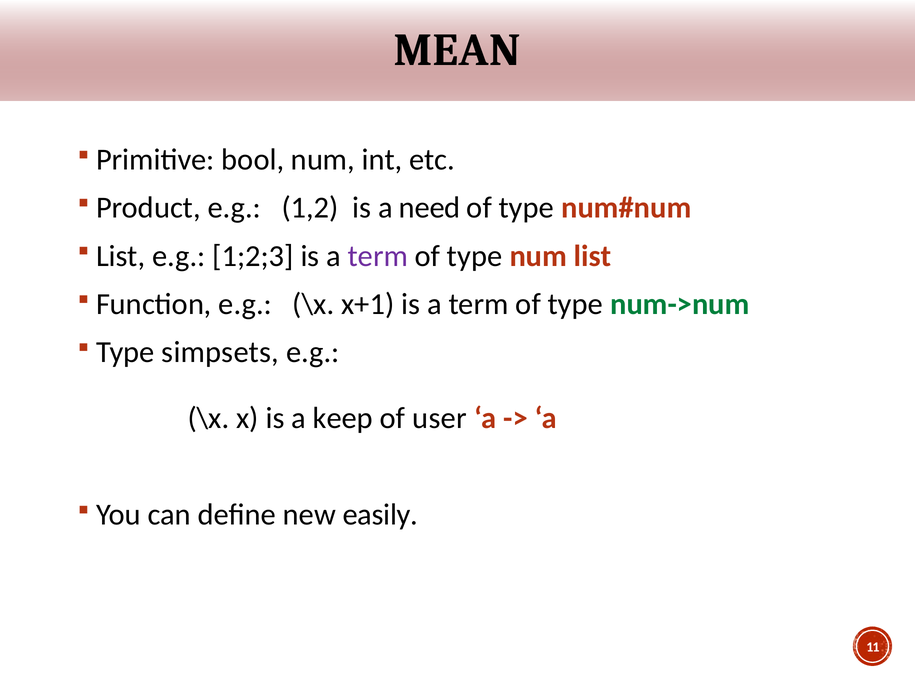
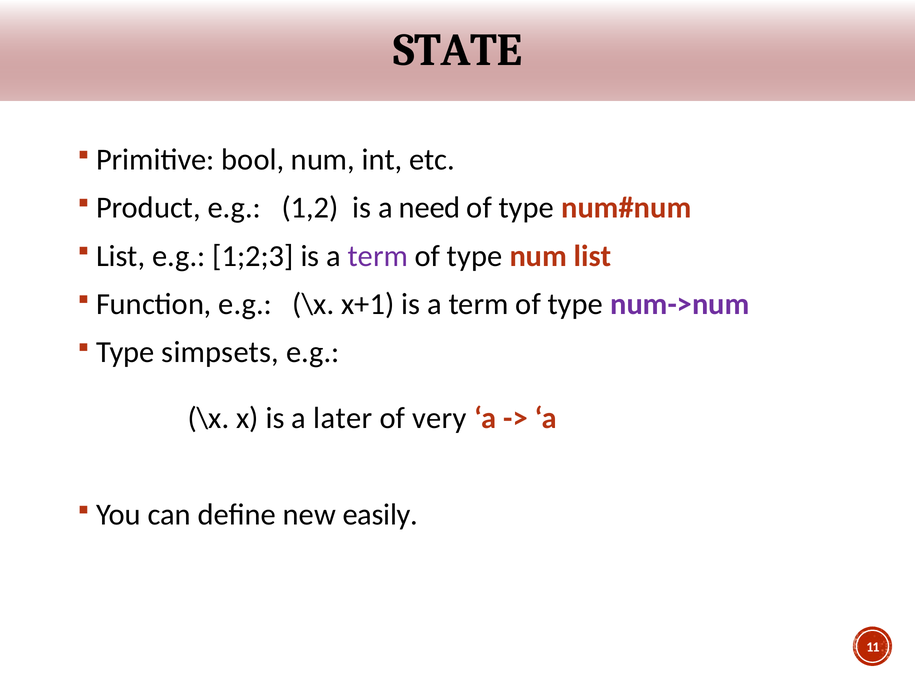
MEAN: MEAN -> STATE
num->num colour: green -> purple
keep: keep -> later
user: user -> very
